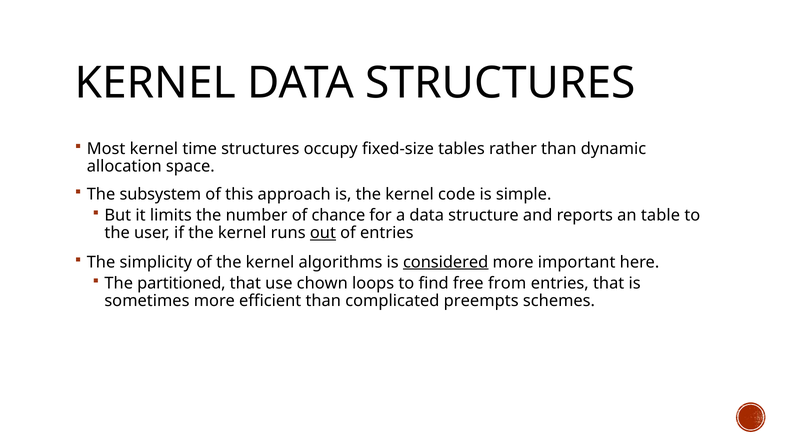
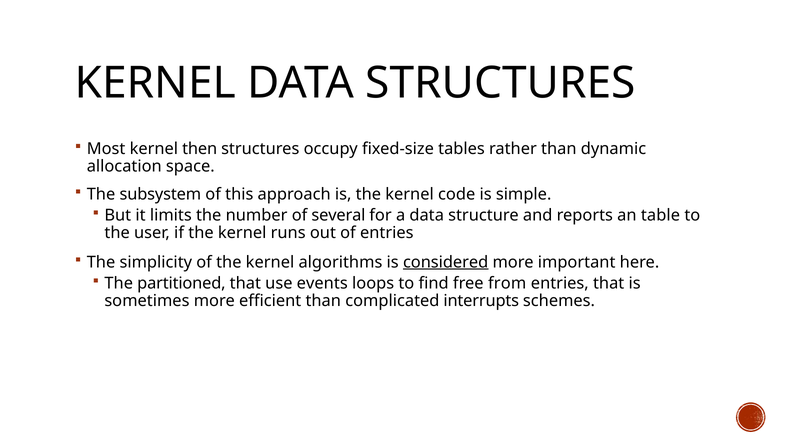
time: time -> then
chance: chance -> several
out underline: present -> none
chown: chown -> events
preempts: preempts -> interrupts
